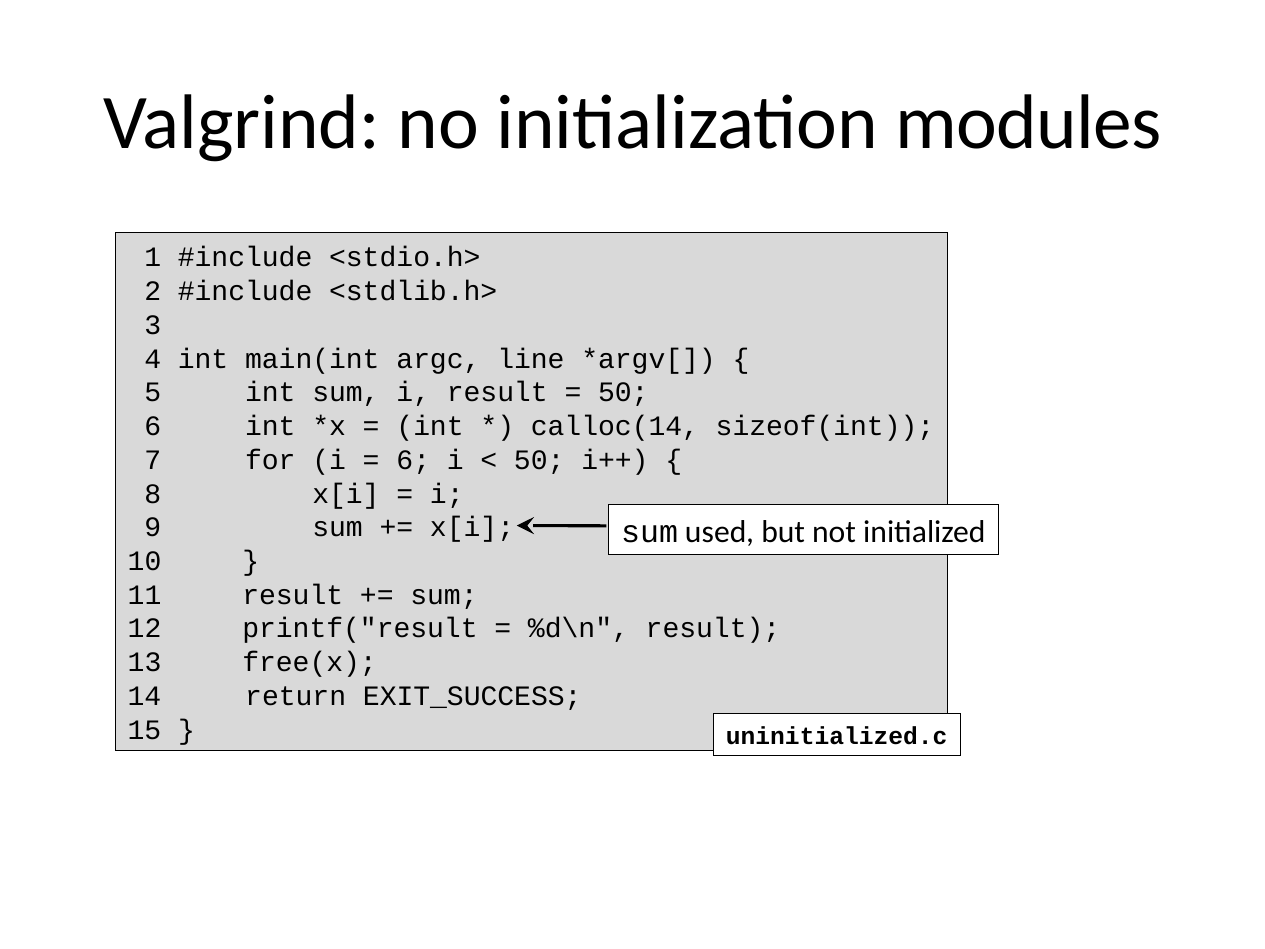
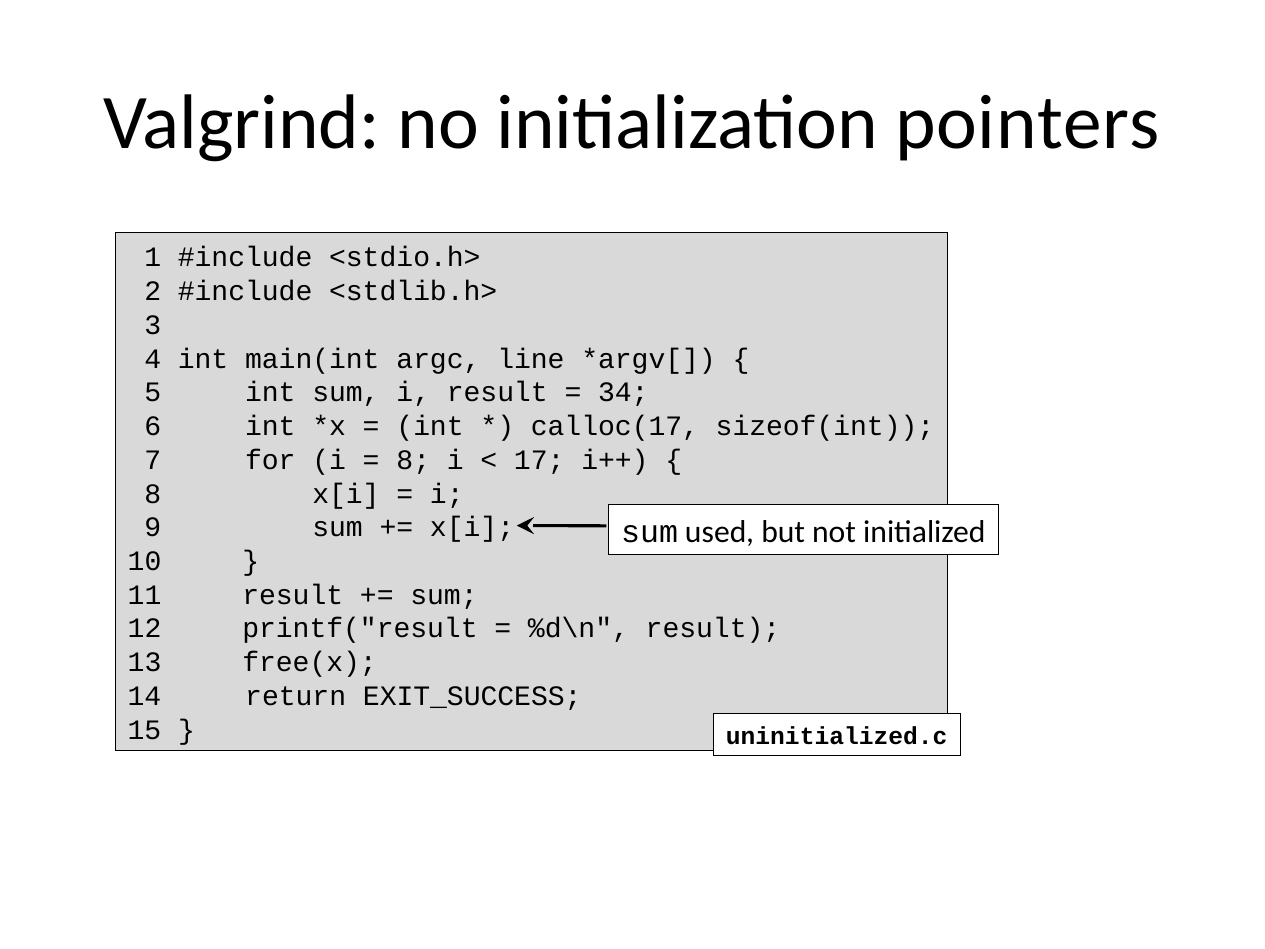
modules: modules -> pointers
50 at (623, 392): 50 -> 34
calloc(14: calloc(14 -> calloc(17
6 at (413, 460): 6 -> 8
50 at (539, 460): 50 -> 17
